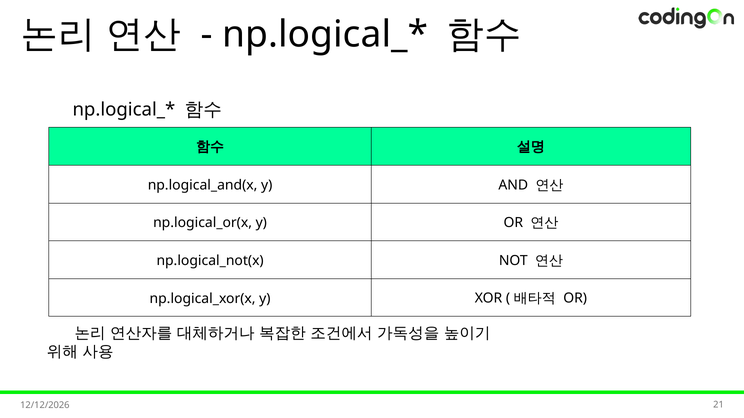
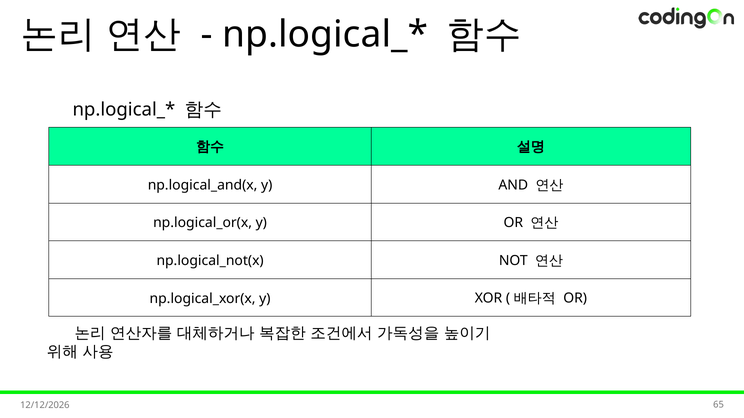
21: 21 -> 65
